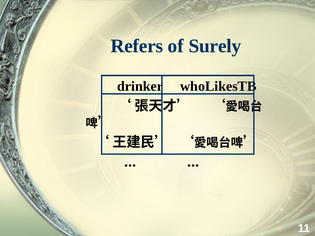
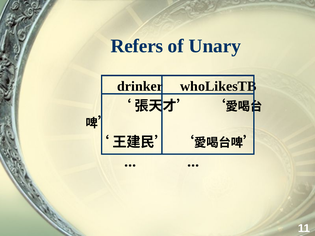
Surely: Surely -> Unary
